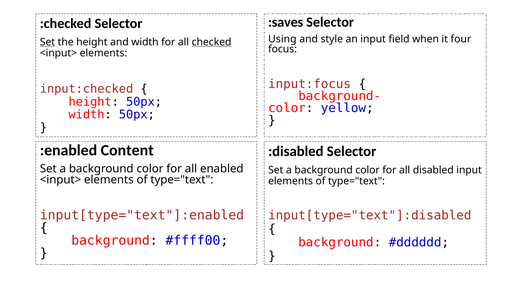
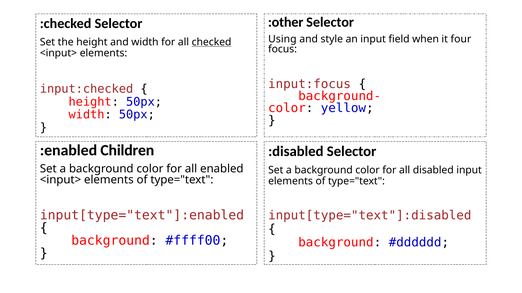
:saves: :saves -> :other
Set at (47, 42) underline: present -> none
Content: Content -> Children
